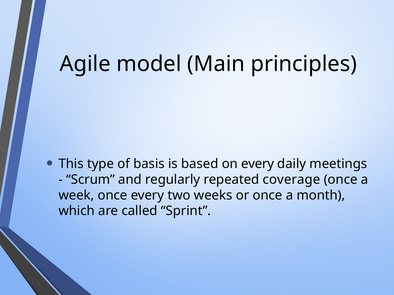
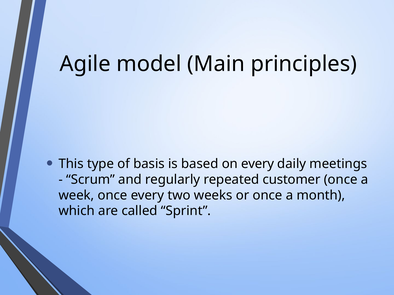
coverage: coverage -> customer
